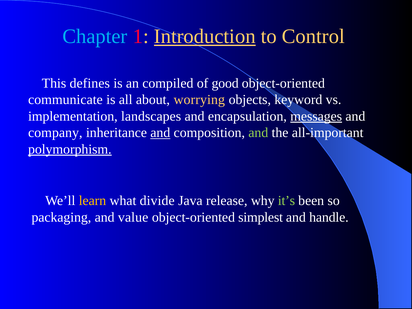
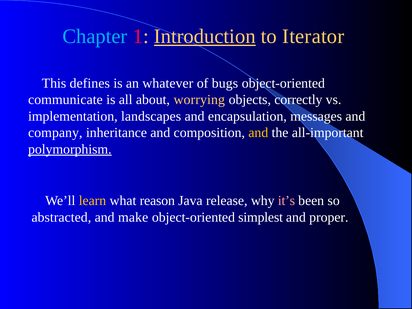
Control: Control -> Iterator
compiled: compiled -> whatever
good: good -> bugs
keyword: keyword -> correctly
messages underline: present -> none
and at (160, 133) underline: present -> none
and at (258, 133) colour: light green -> yellow
divide: divide -> reason
it’s colour: light green -> pink
packaging: packaging -> abstracted
value: value -> make
handle: handle -> proper
